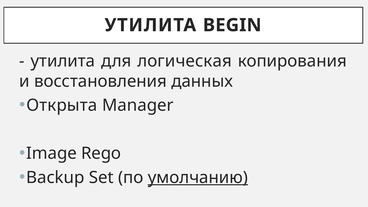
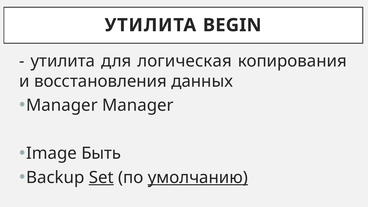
Открыта at (62, 105): Открыта -> Manager
Rego: Rego -> Быть
Set underline: none -> present
